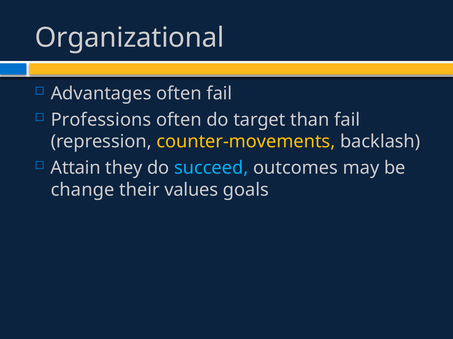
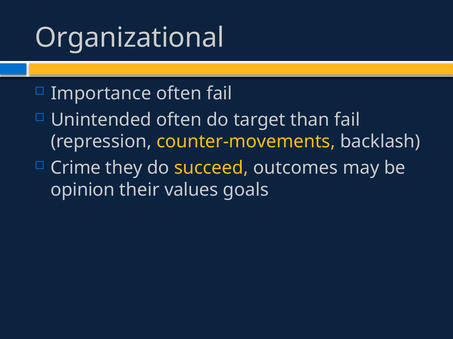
Advantages: Advantages -> Importance
Professions: Professions -> Unintended
Attain: Attain -> Crime
succeed colour: light blue -> yellow
change: change -> opinion
